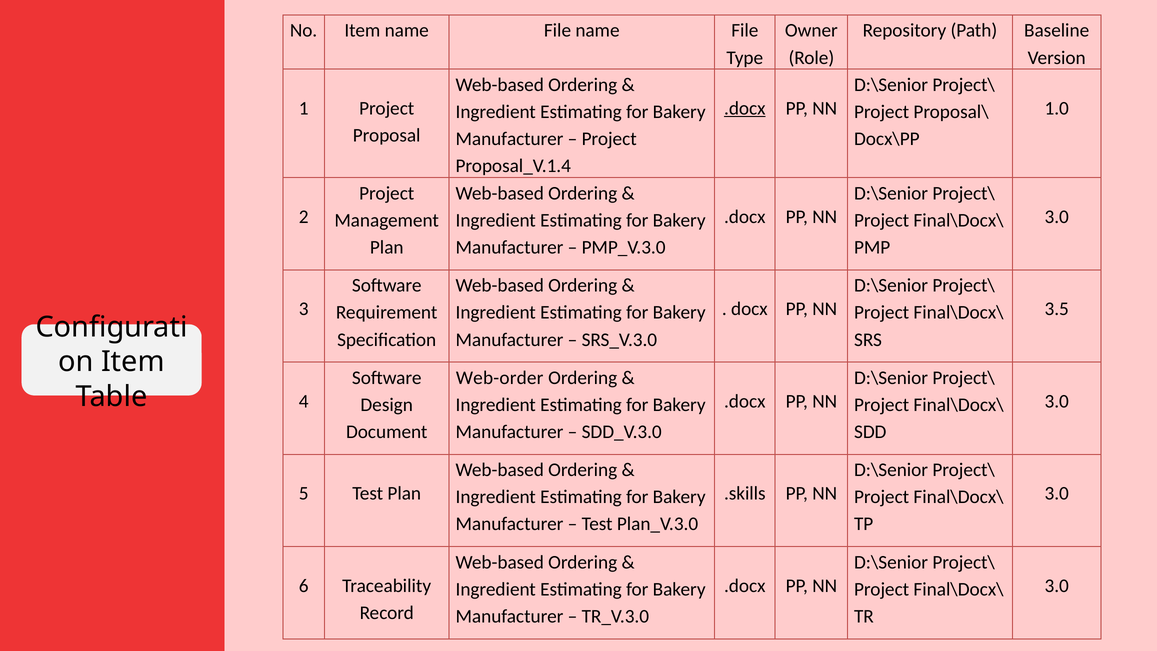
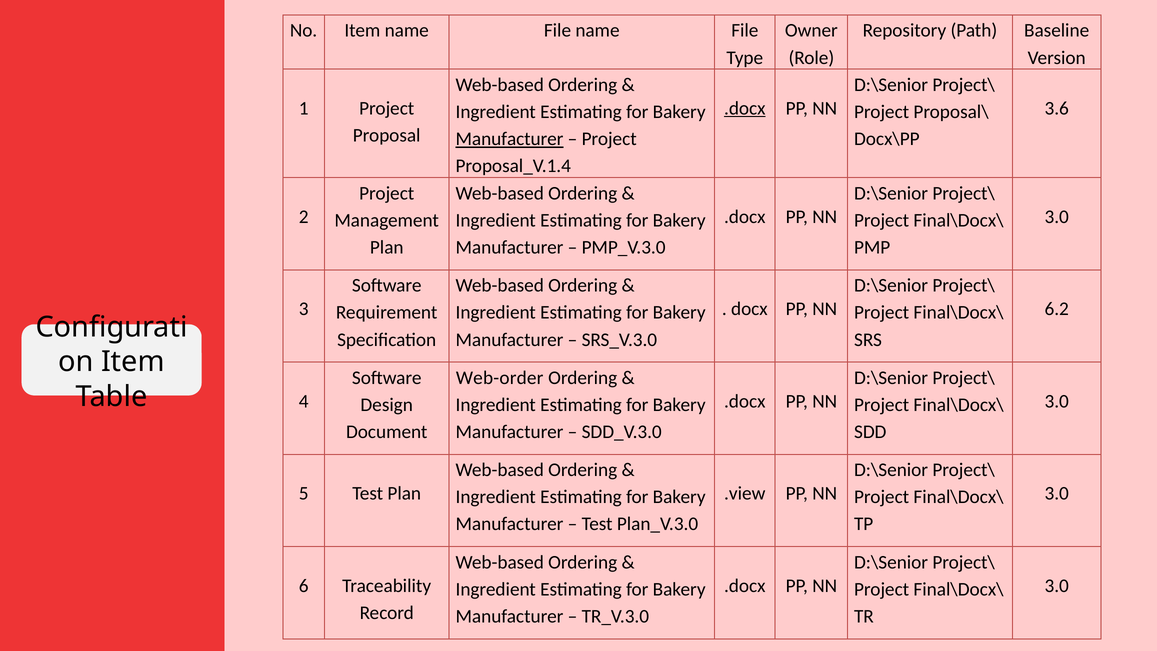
1.0: 1.0 -> 3.6
Manufacturer at (510, 139) underline: none -> present
3.5: 3.5 -> 6.2
.skills: .skills -> .view
